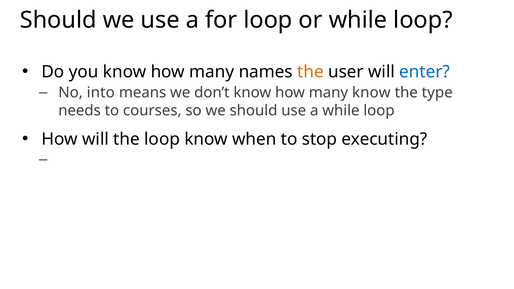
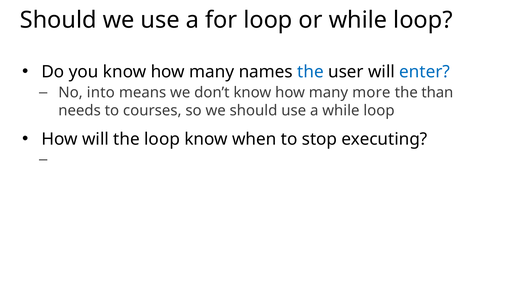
the at (310, 72) colour: orange -> blue
many know: know -> more
type: type -> than
